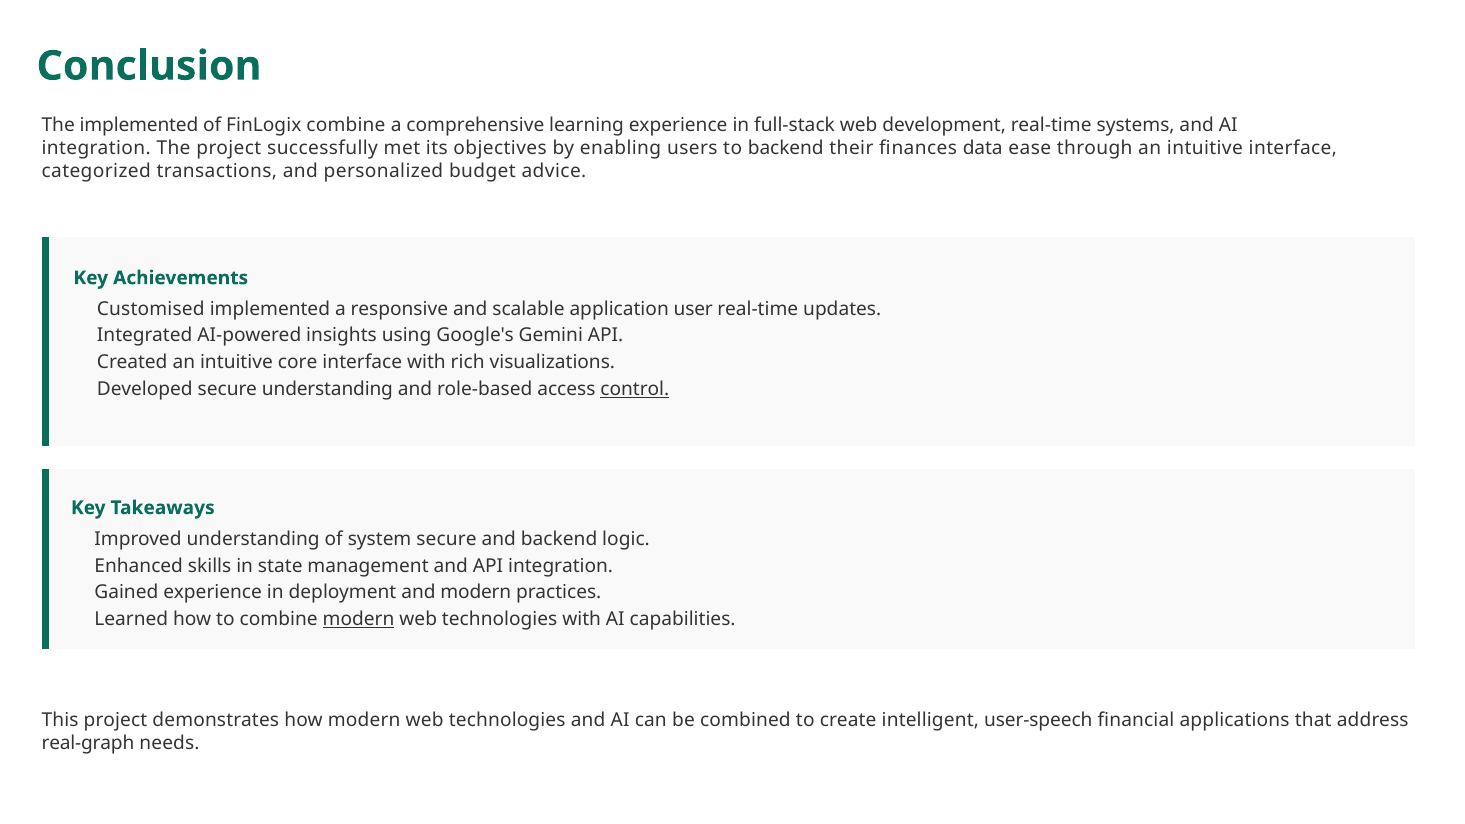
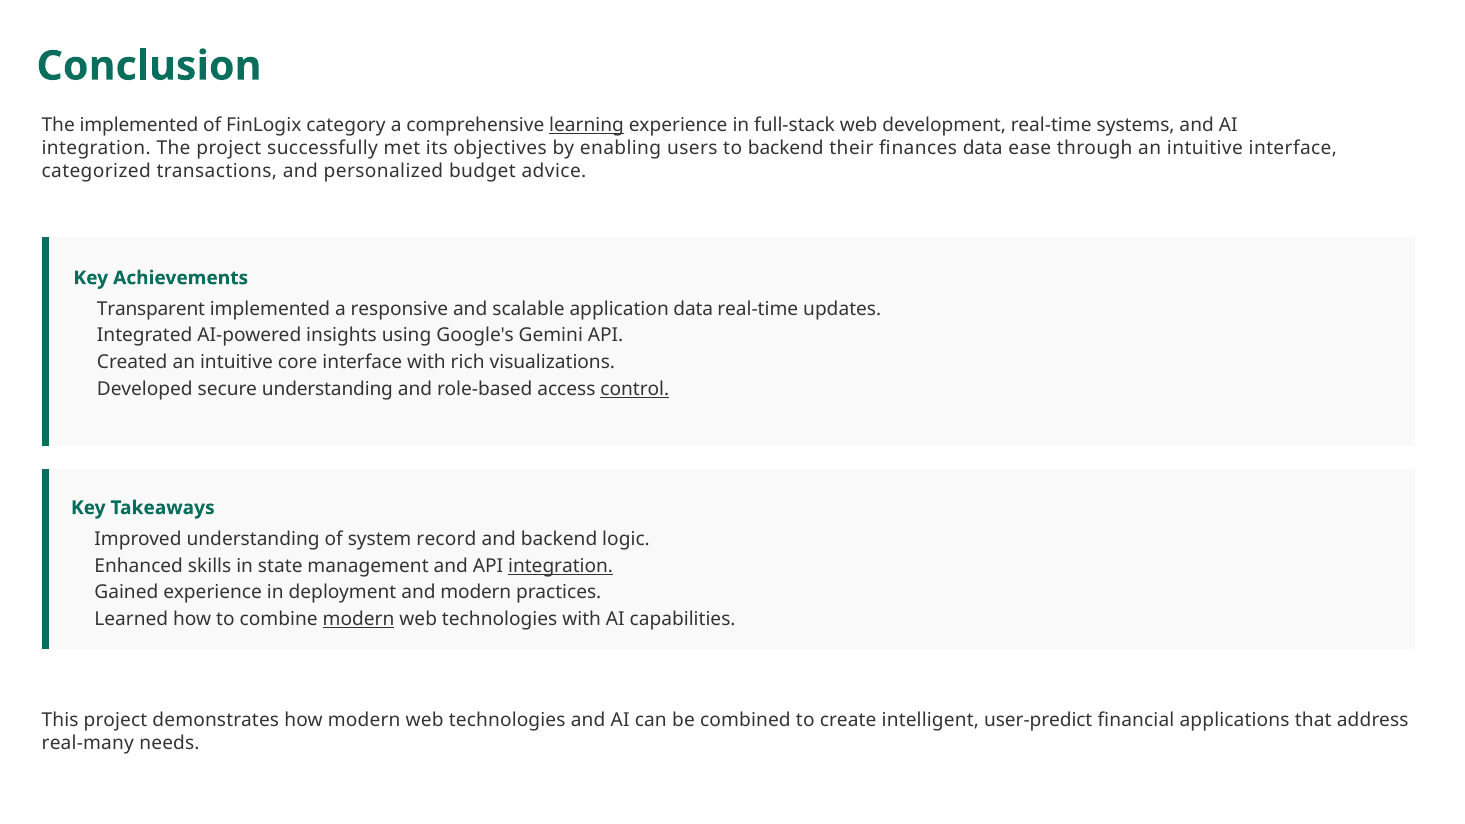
FinLogix combine: combine -> category
learning underline: none -> present
Customised: Customised -> Transparent
application user: user -> data
system secure: secure -> record
integration at (561, 566) underline: none -> present
user-speech: user-speech -> user-predict
real-graph: real-graph -> real-many
